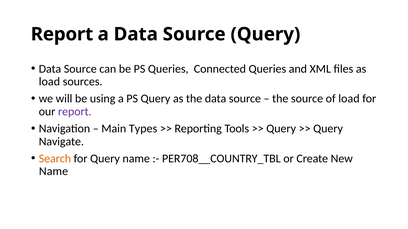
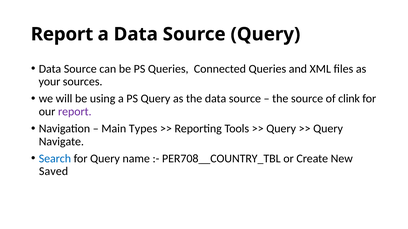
load at (49, 82): load -> your
of load: load -> clink
Search colour: orange -> blue
Name at (54, 172): Name -> Saved
